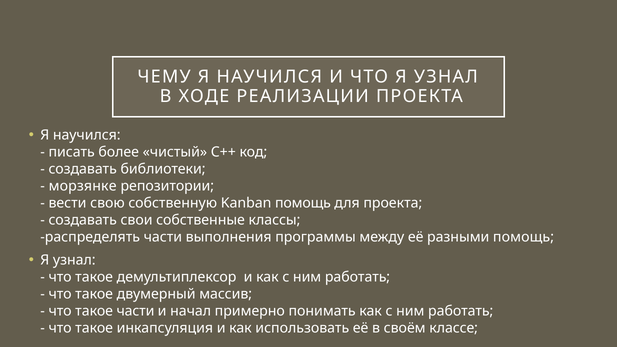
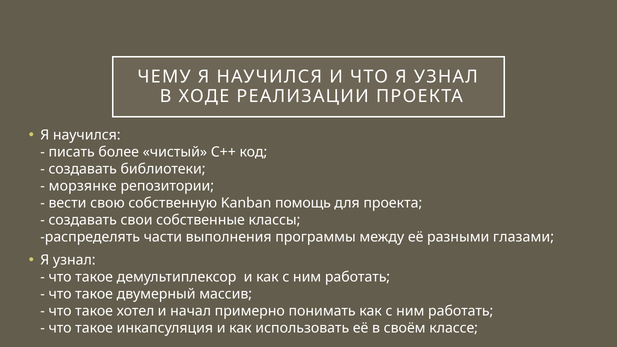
разными помощь: помощь -> глазами
такое части: части -> хотел
